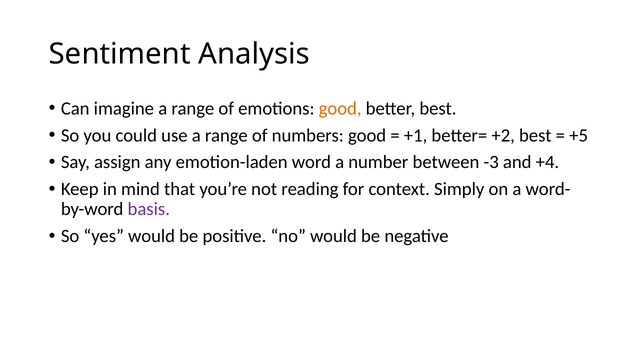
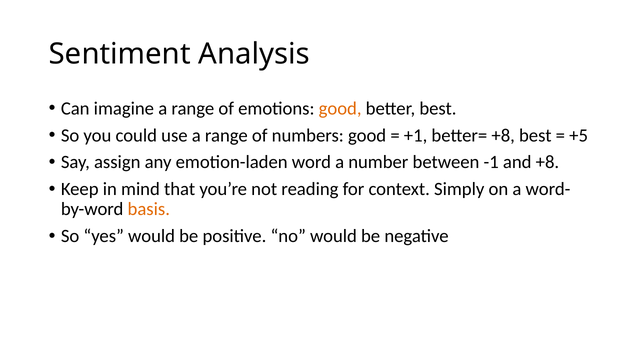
better= +2: +2 -> +8
-3: -3 -> -1
and +4: +4 -> +8
basis colour: purple -> orange
